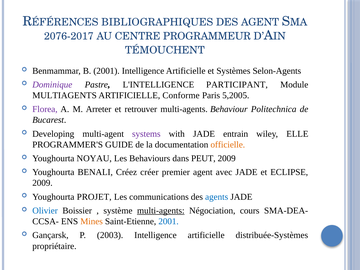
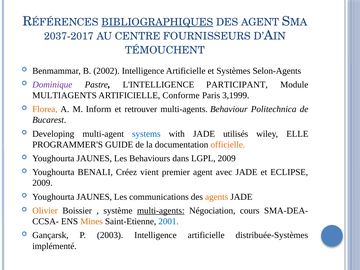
BIBLIOGRAPHIQUES underline: none -> present
2076-2017: 2076-2017 -> 2037-2017
PROGRAMMEUR: PROGRAMMEUR -> FOURNISSEURS
B 2001: 2001 -> 2002
5,2005: 5,2005 -> 3,1999
Florea colour: purple -> orange
Arreter: Arreter -> Inform
systems colour: purple -> blue
entrain: entrain -> utilisés
NOYAU at (94, 158): NOYAU -> JAUNES
PEUT: PEUT -> LGPL
créer: créer -> vient
PROJET at (94, 197): PROJET -> JAUNES
agents colour: blue -> orange
Olivier colour: blue -> orange
propriétaire: propriétaire -> implémenté
